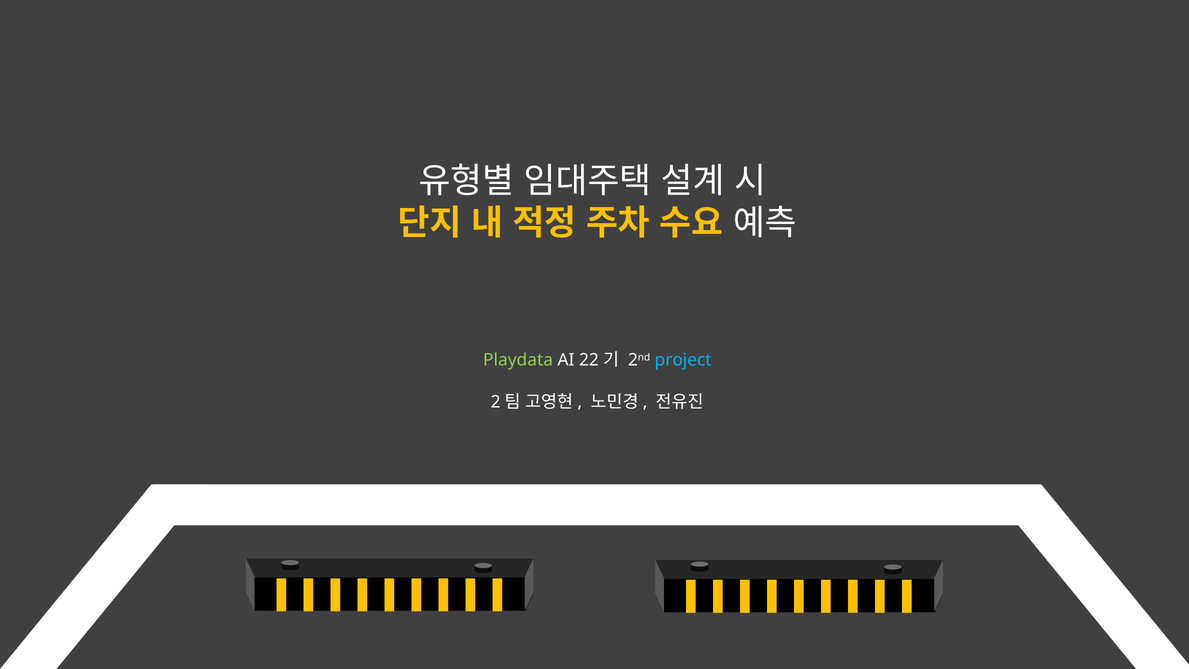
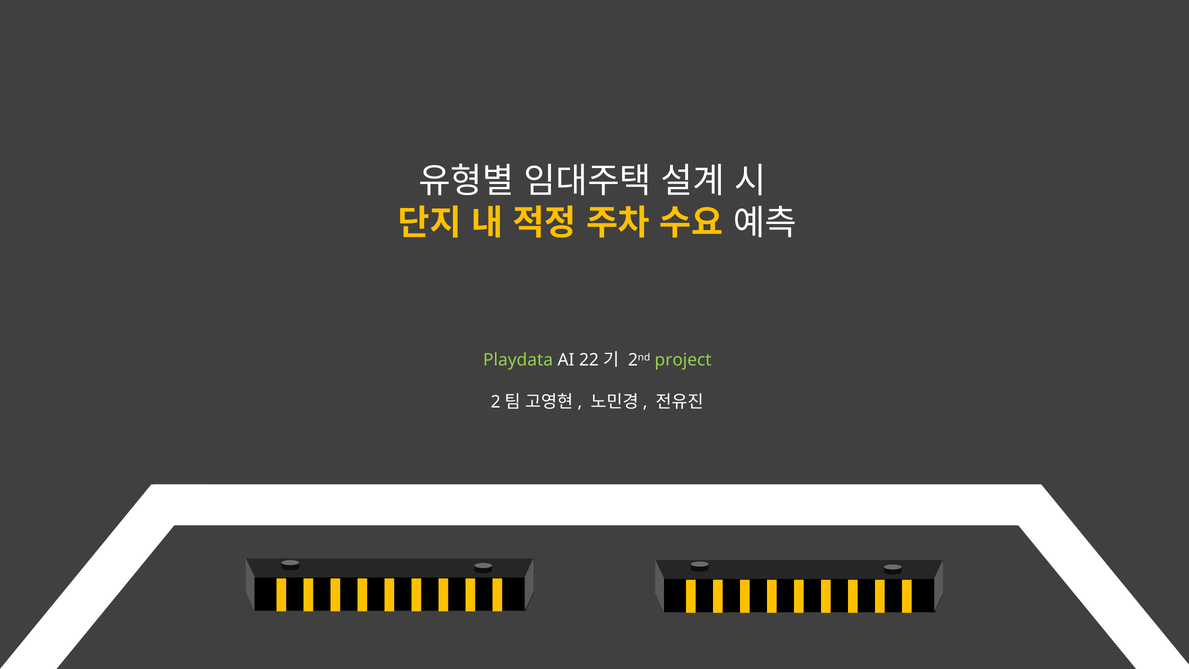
project colour: light blue -> light green
